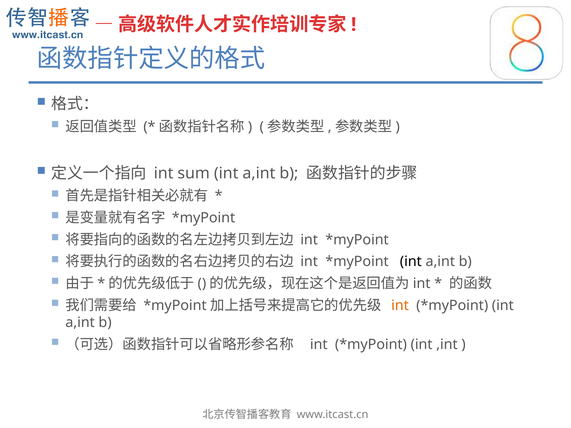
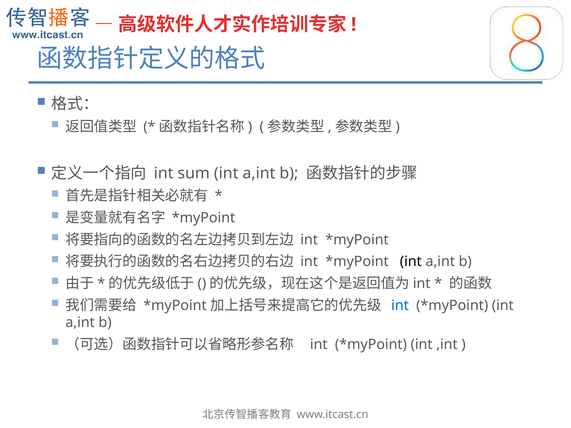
int at (400, 305) colour: orange -> blue
